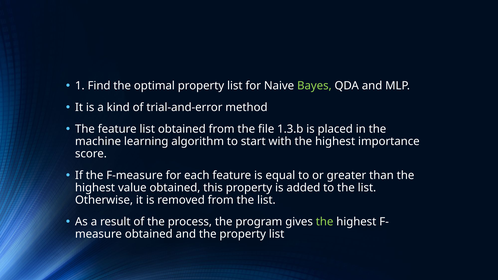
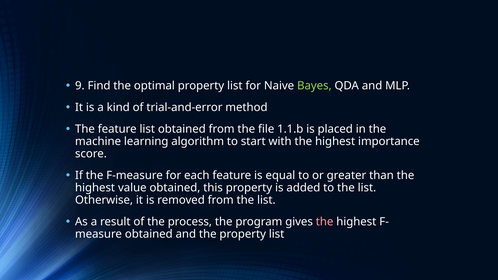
1: 1 -> 9
1.3.b: 1.3.b -> 1.1.b
the at (325, 222) colour: light green -> pink
